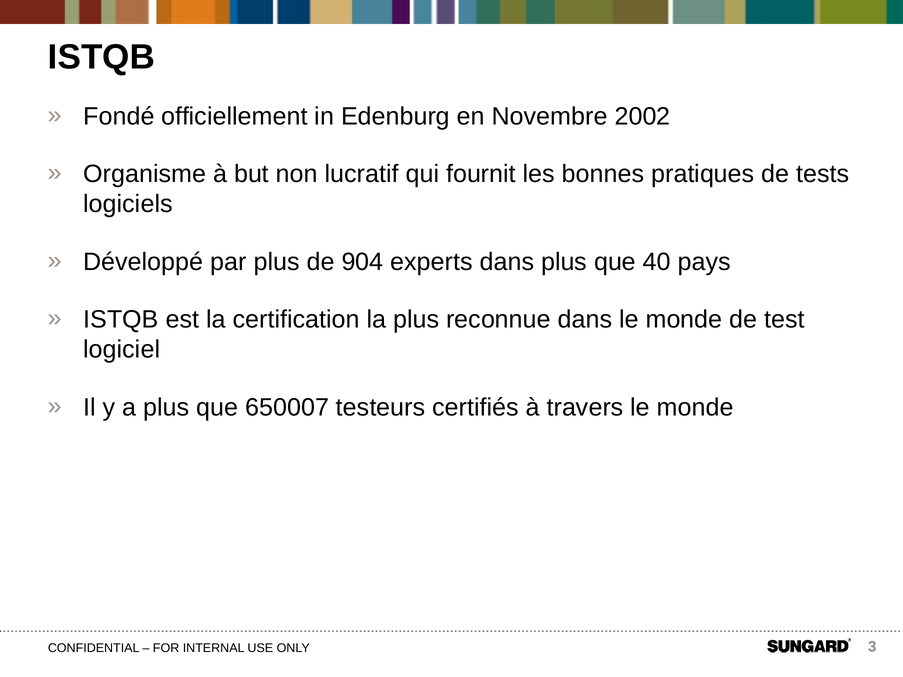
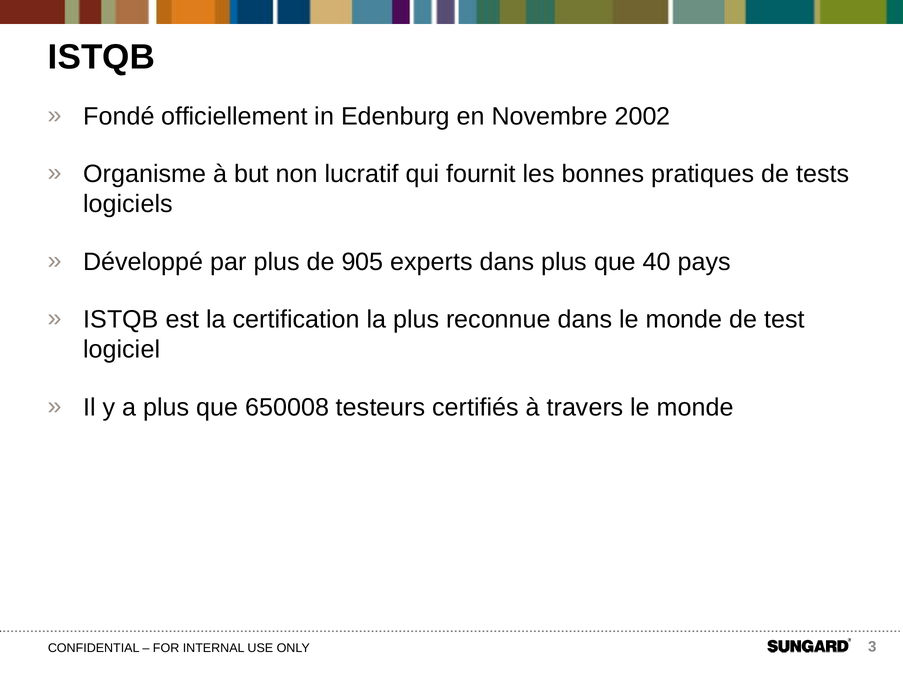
904: 904 -> 905
650007: 650007 -> 650008
